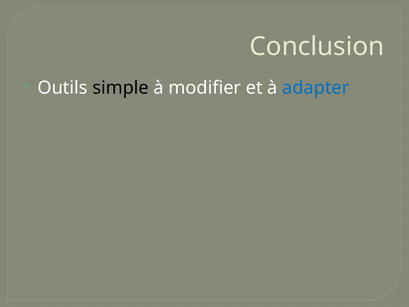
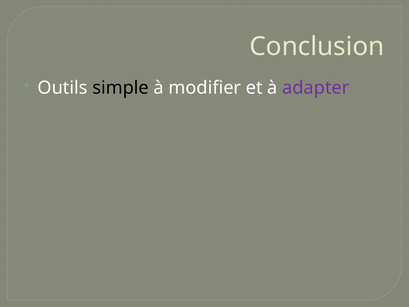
adapter colour: blue -> purple
